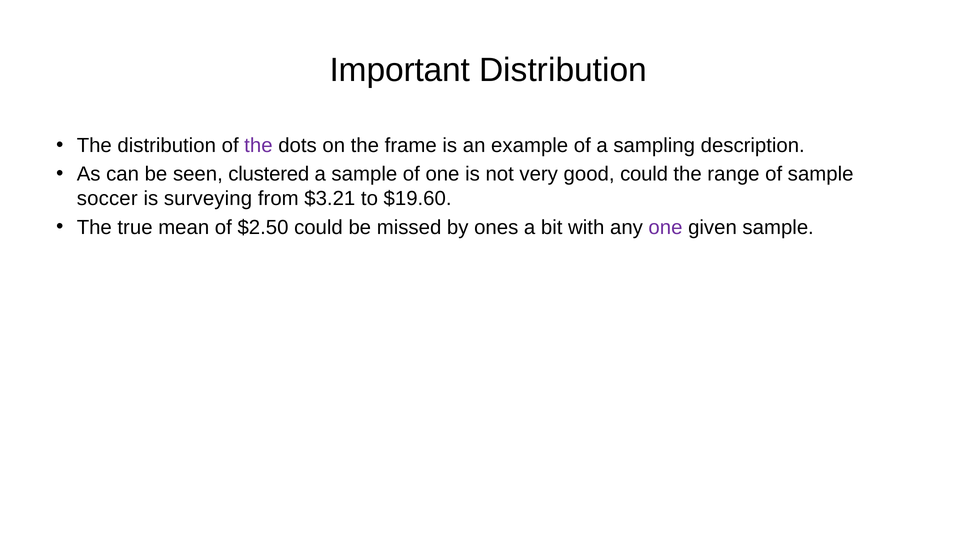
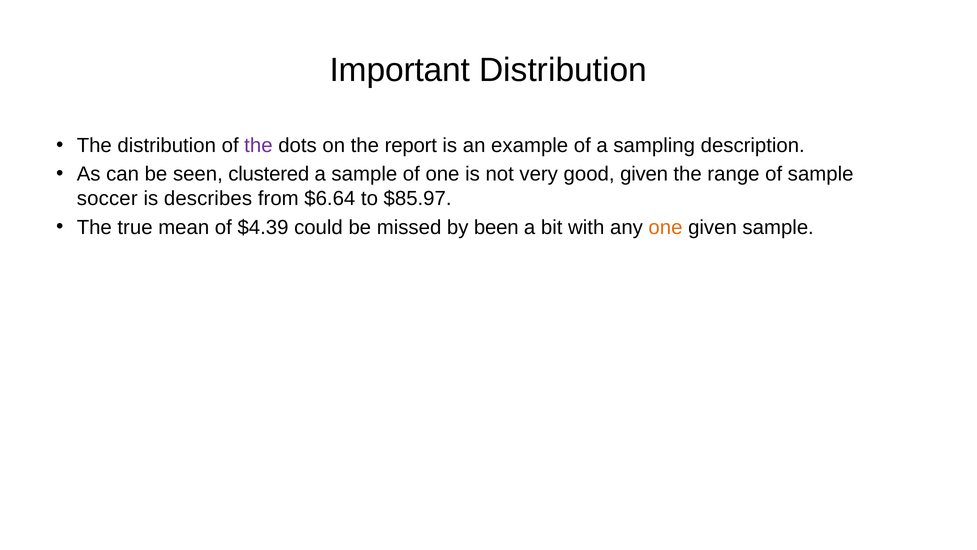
frame: frame -> report
good could: could -> given
surveying: surveying -> describes
$3.21: $3.21 -> $6.64
$19.60: $19.60 -> $85.97
$2.50: $2.50 -> $4.39
ones: ones -> been
one at (665, 227) colour: purple -> orange
